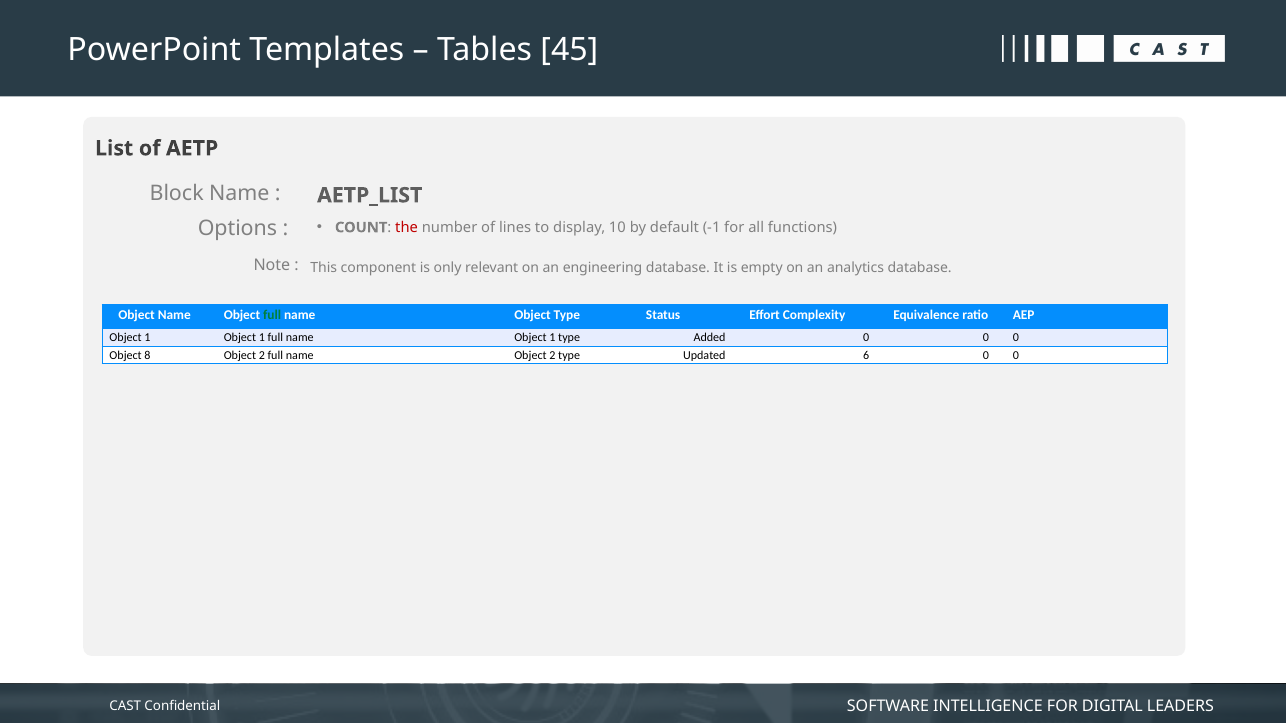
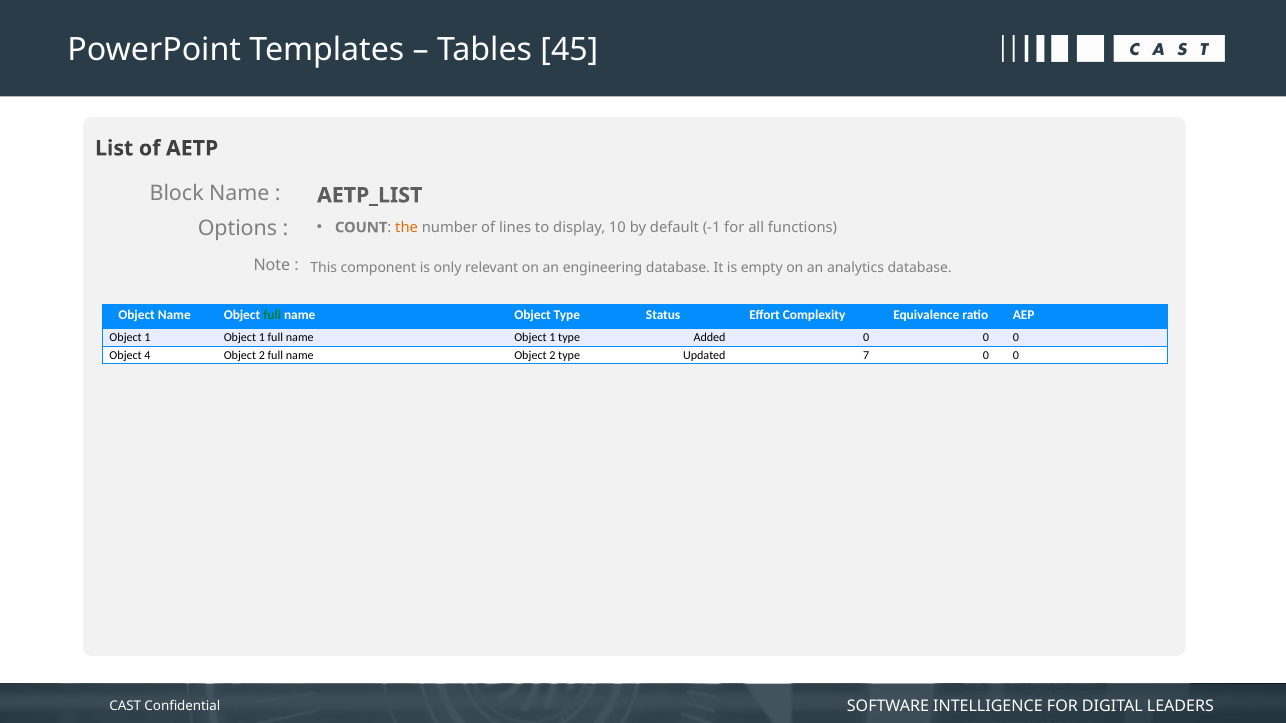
the colour: red -> orange
8: 8 -> 4
6: 6 -> 7
